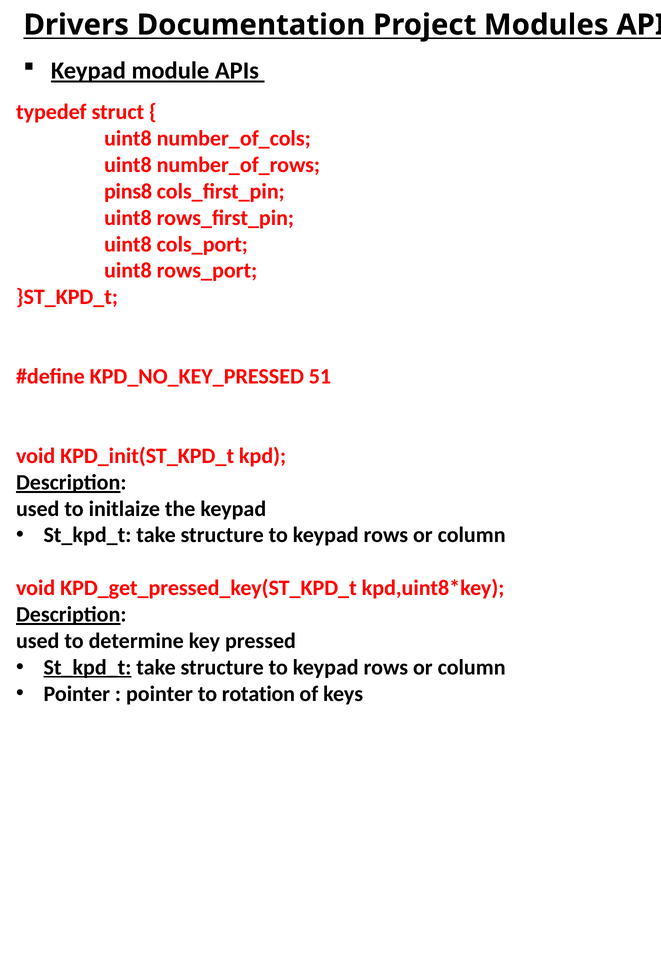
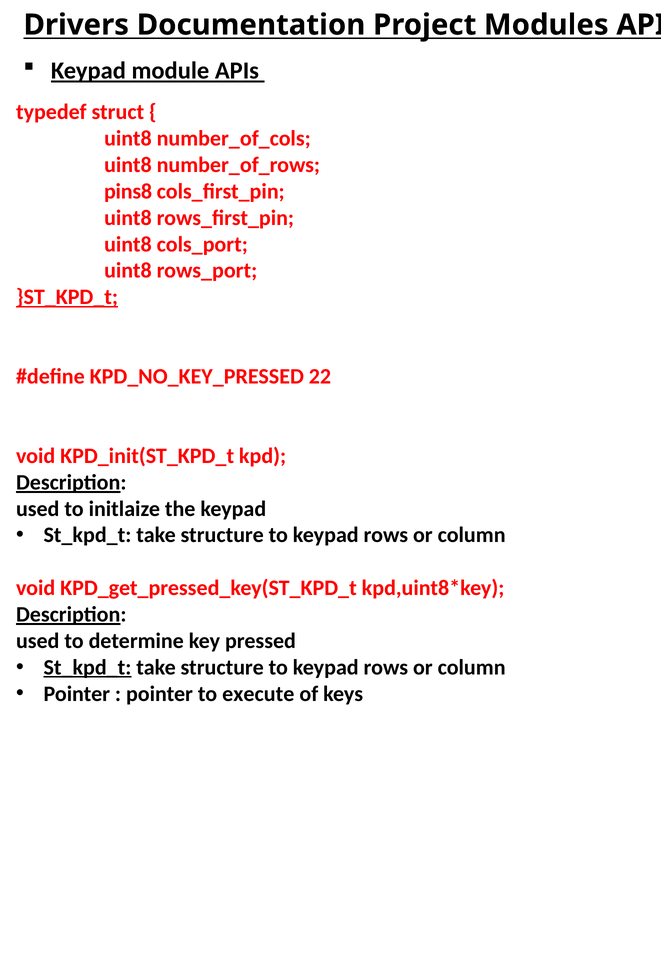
}ST_KPD_t underline: none -> present
51: 51 -> 22
rotation: rotation -> execute
